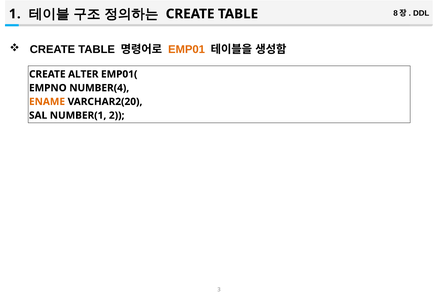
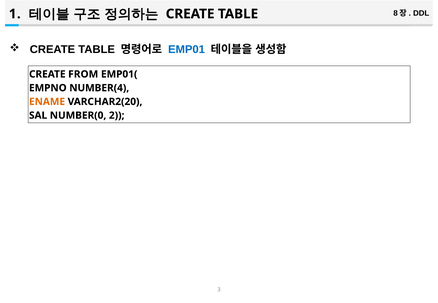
EMP01 colour: orange -> blue
ALTER: ALTER -> FROM
NUMBER(1: NUMBER(1 -> NUMBER(0
